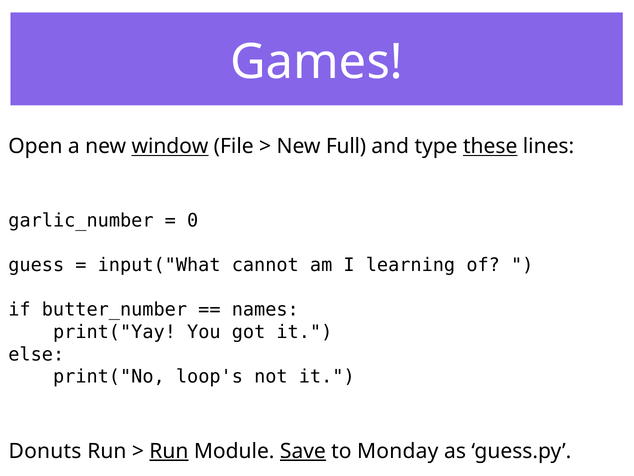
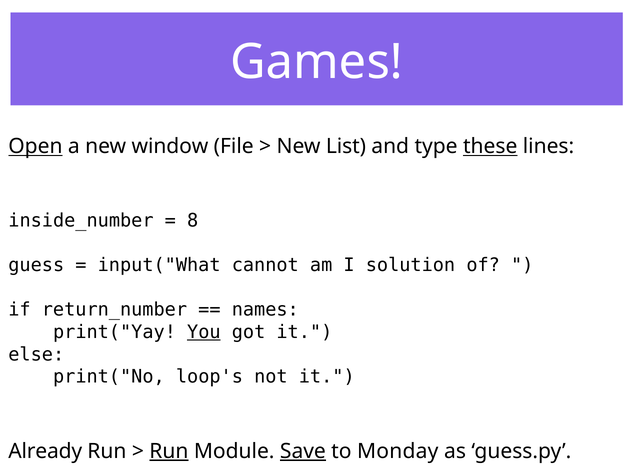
Open underline: none -> present
window underline: present -> none
Full: Full -> List
garlic_number: garlic_number -> inside_number
0: 0 -> 8
learning: learning -> solution
butter_number: butter_number -> return_number
You underline: none -> present
Donuts: Donuts -> Already
